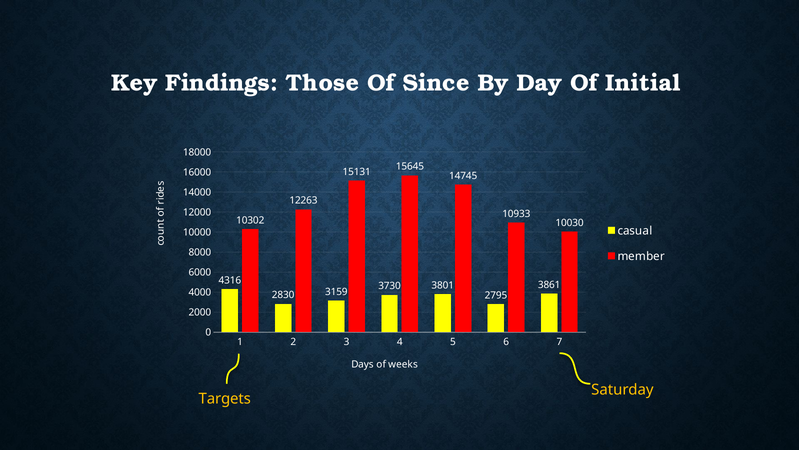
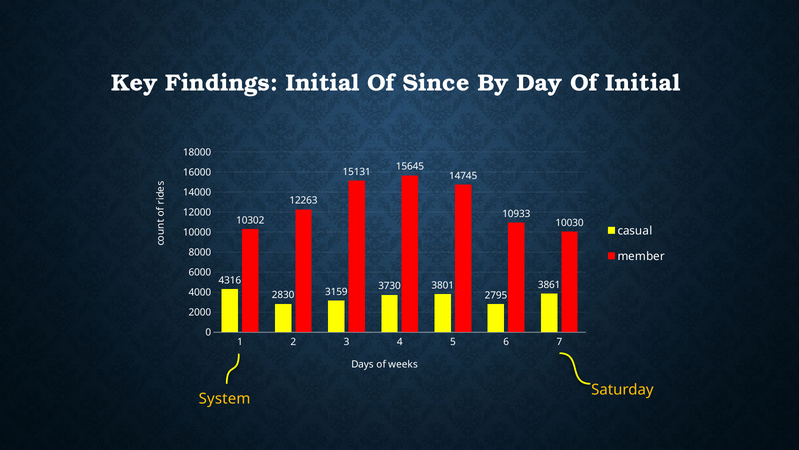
Findings Those: Those -> Initial
Targets: Targets -> System
